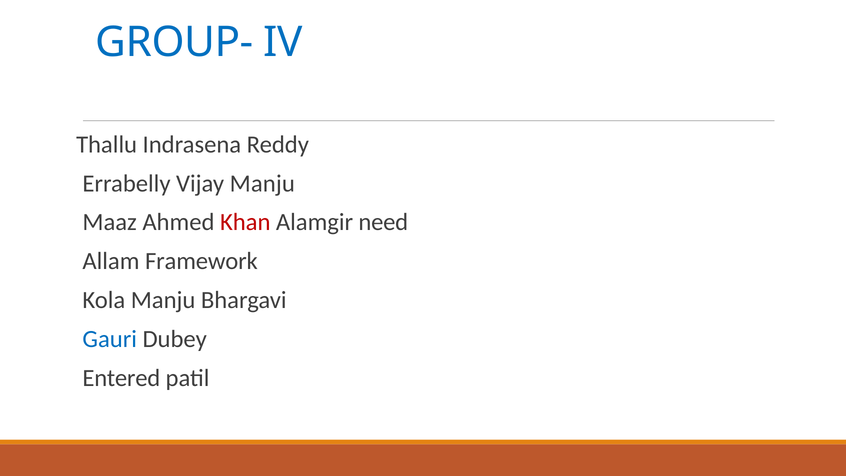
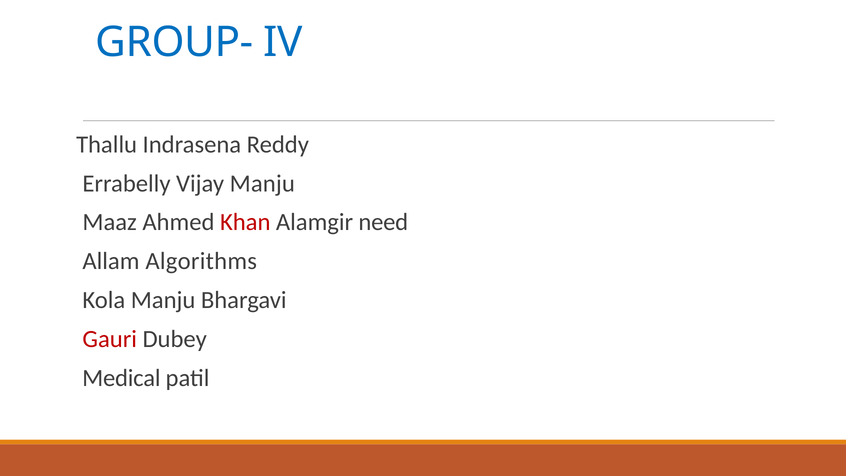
Framework: Framework -> Algorithms
Gauri colour: blue -> red
Entered: Entered -> Medical
